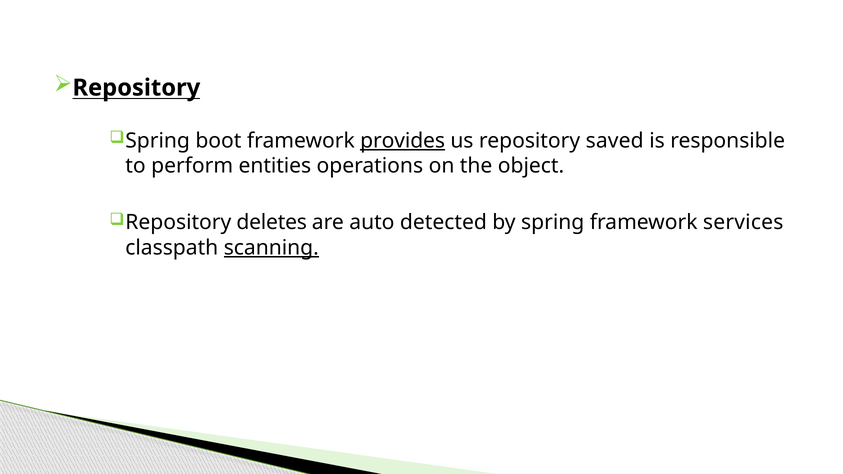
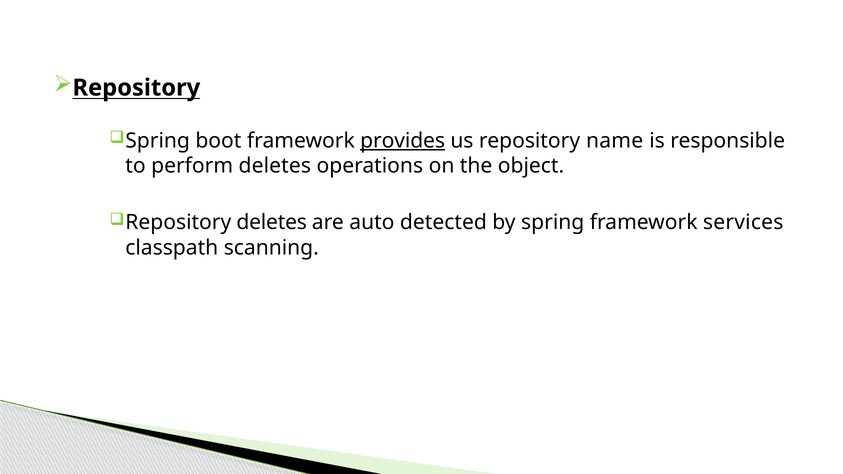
saved: saved -> name
perform entities: entities -> deletes
scanning underline: present -> none
